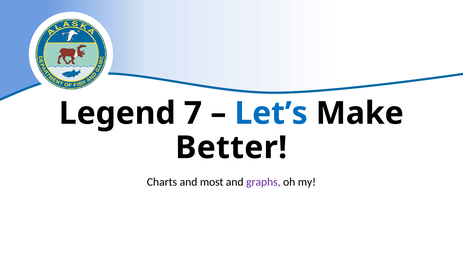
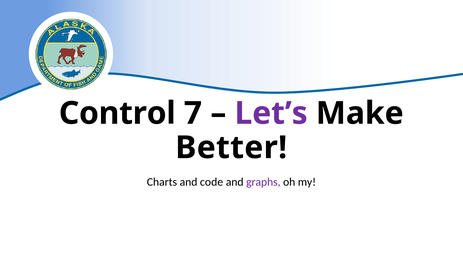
Legend: Legend -> Control
Let’s colour: blue -> purple
most: most -> code
